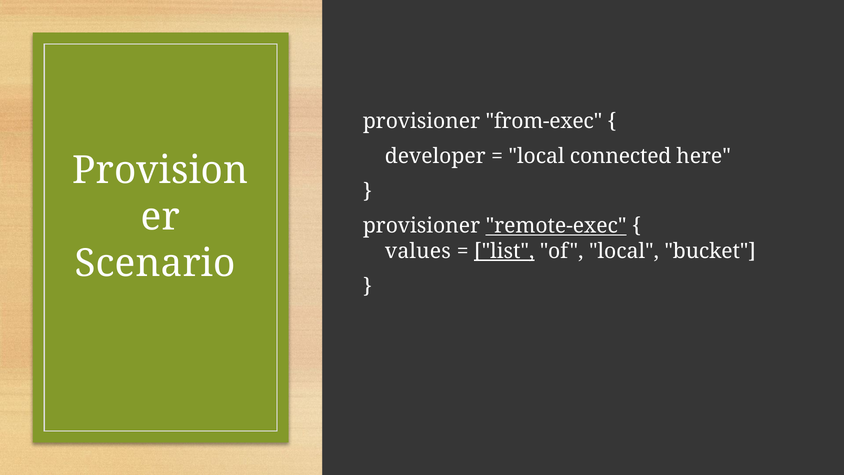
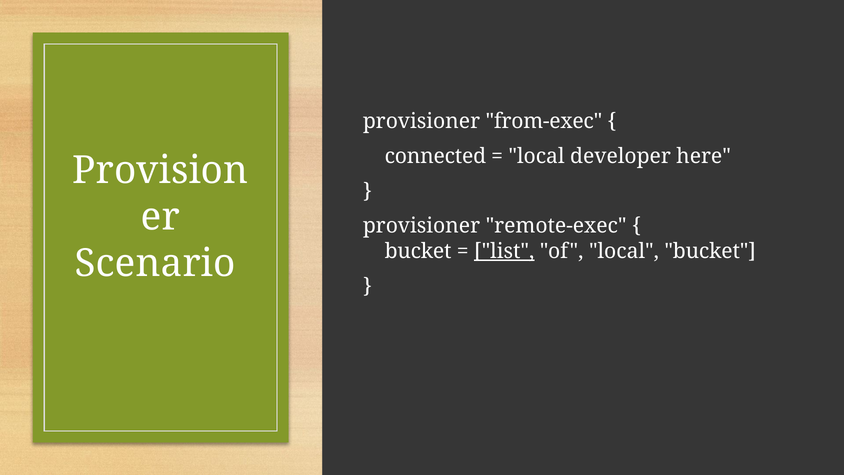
developer: developer -> connected
connected: connected -> developer
remote-exec underline: present -> none
values at (418, 251): values -> bucket
